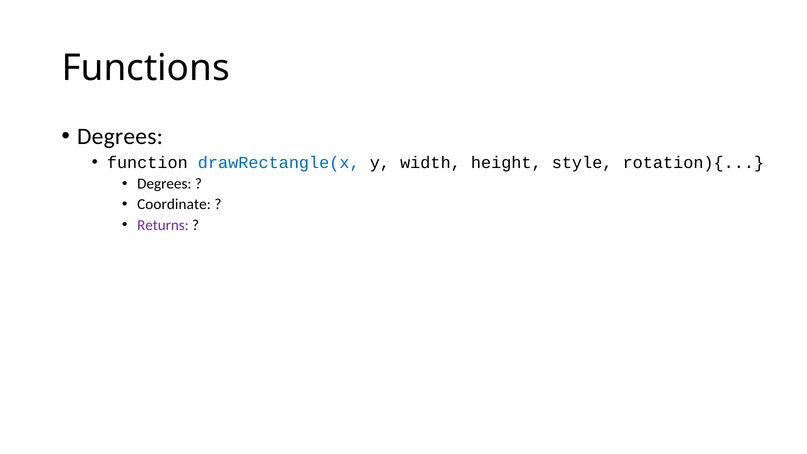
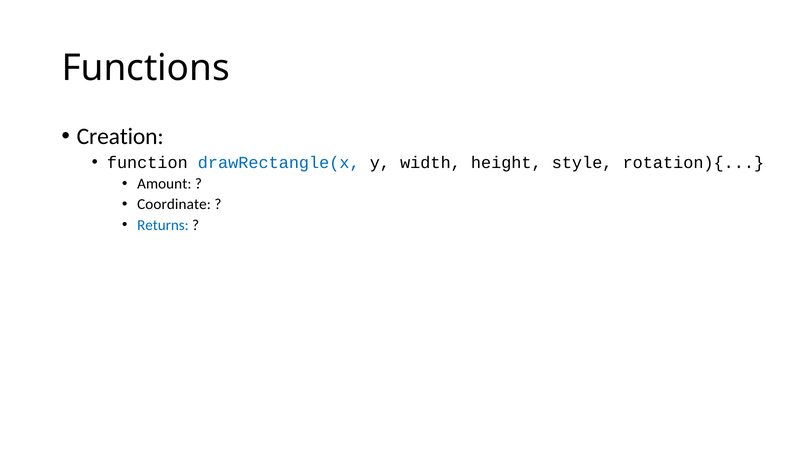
Degrees at (120, 136): Degrees -> Creation
Degrees at (164, 184): Degrees -> Amount
Returns colour: purple -> blue
